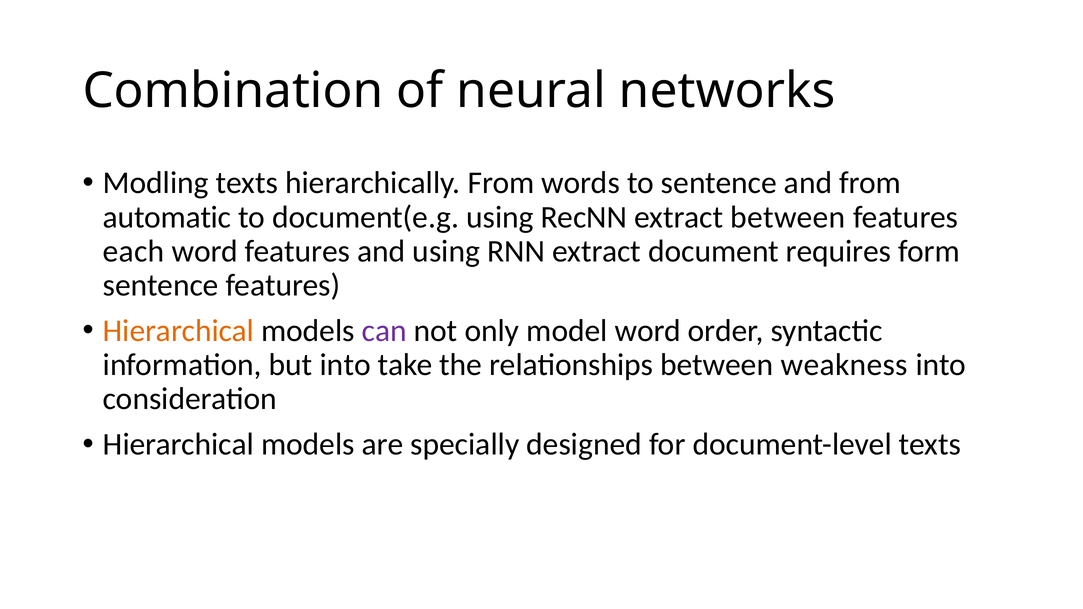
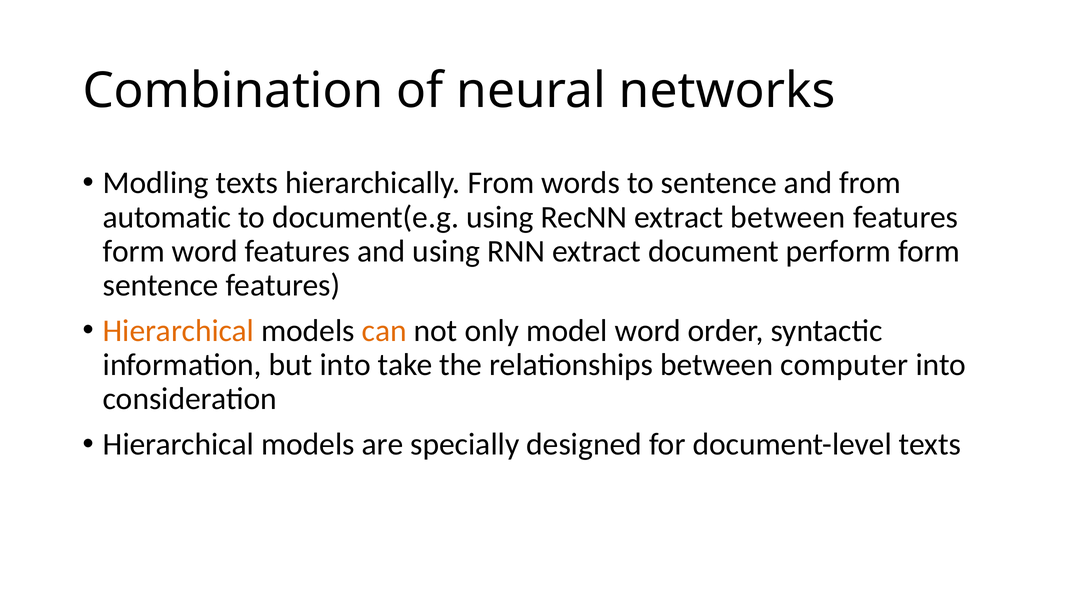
each at (134, 251): each -> form
requires: requires -> perform
can colour: purple -> orange
weakness: weakness -> computer
